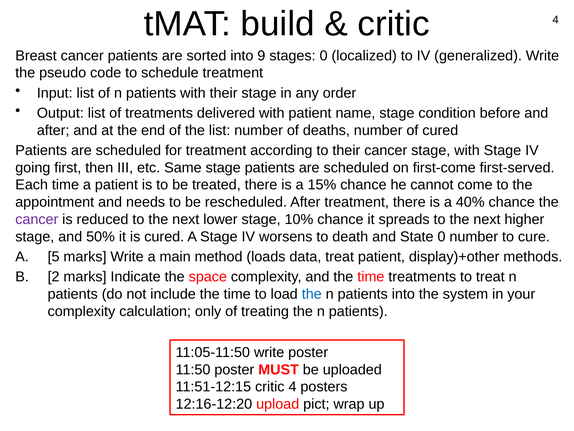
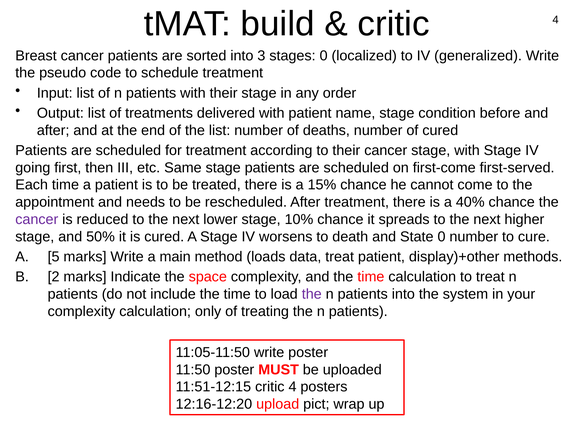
9: 9 -> 3
time treatments: treatments -> calculation
the at (312, 294) colour: blue -> purple
